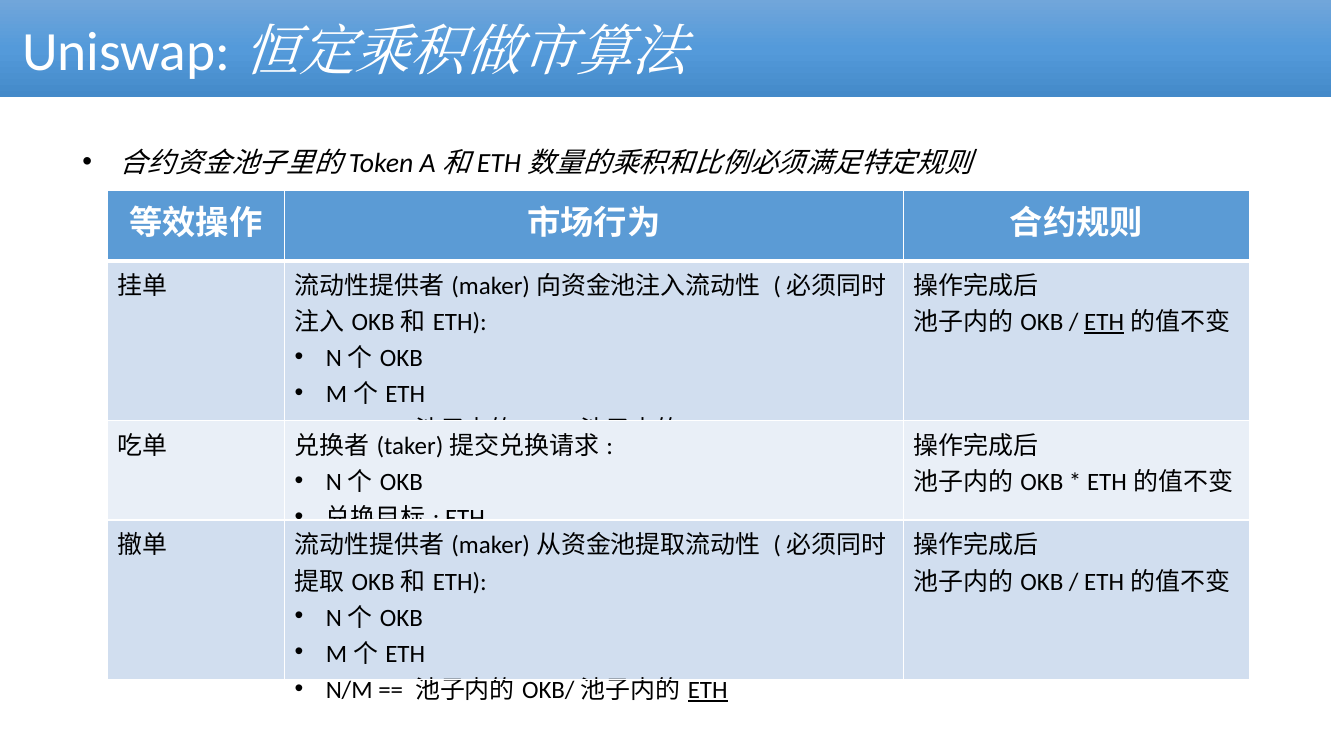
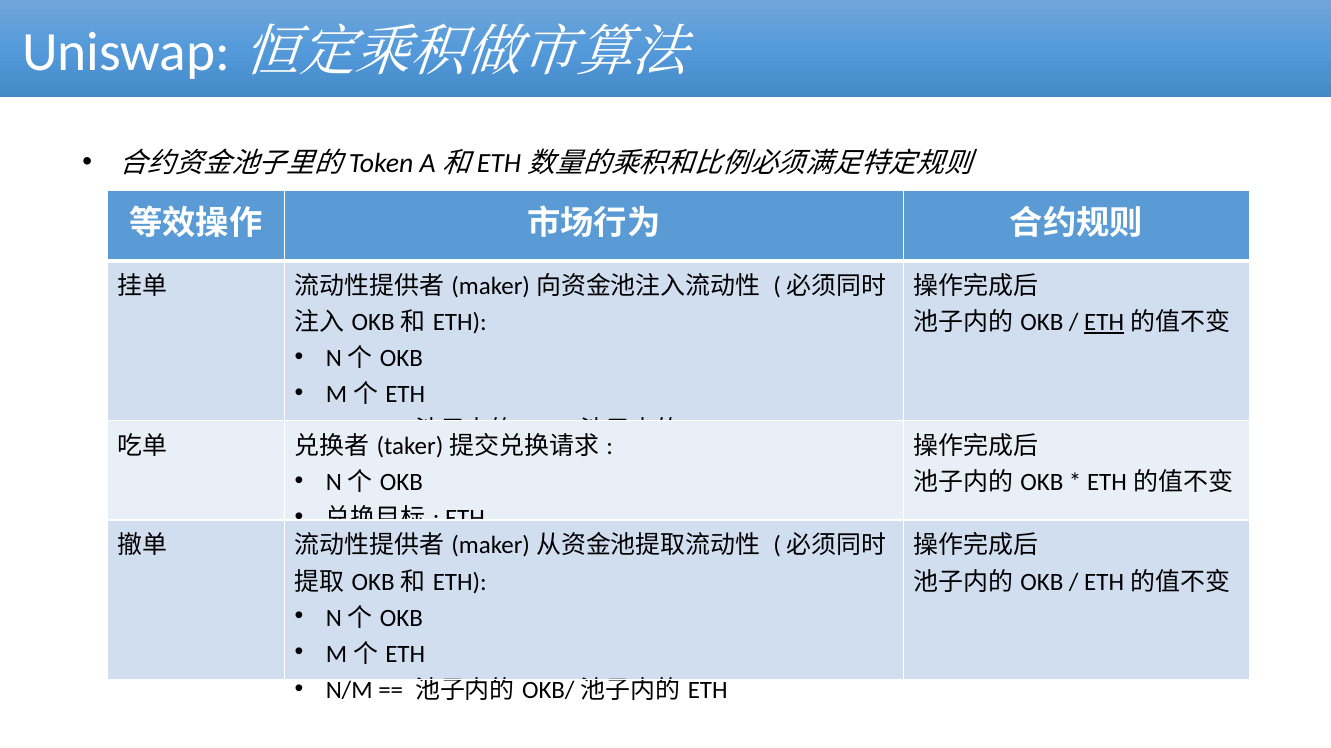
ETH at (708, 691) underline: present -> none
